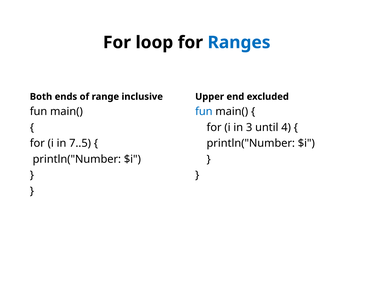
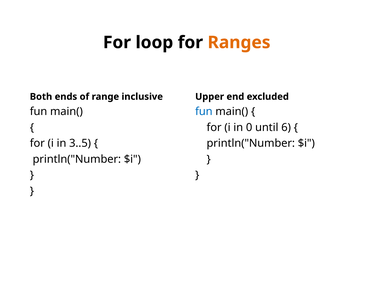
Ranges colour: blue -> orange
3: 3 -> 0
4: 4 -> 6
7..5: 7..5 -> 3..5
